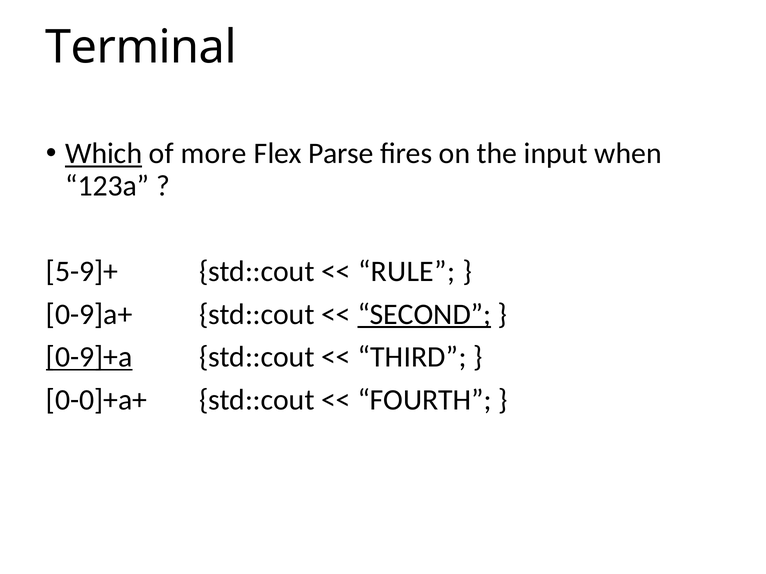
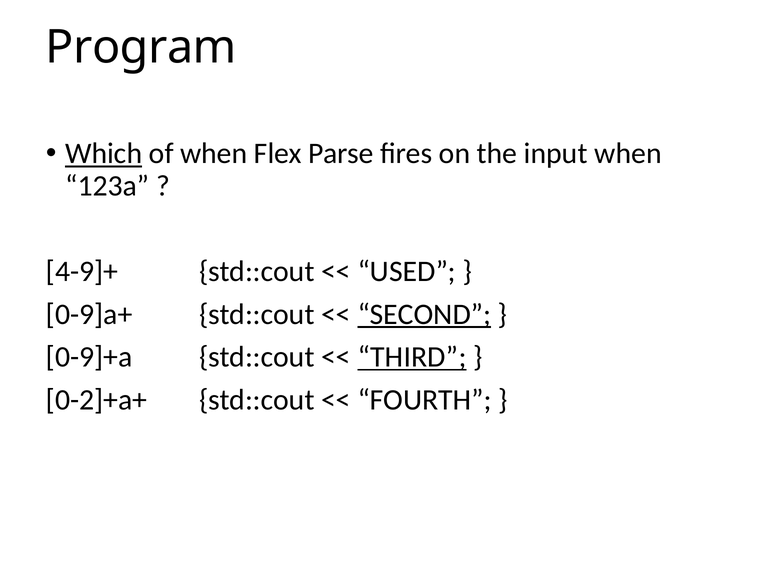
Terminal: Terminal -> Program
of more: more -> when
5-9]+: 5-9]+ -> 4-9]+
RULE: RULE -> USED
0-9]+a underline: present -> none
THIRD underline: none -> present
0-0]+a+: 0-0]+a+ -> 0-2]+a+
